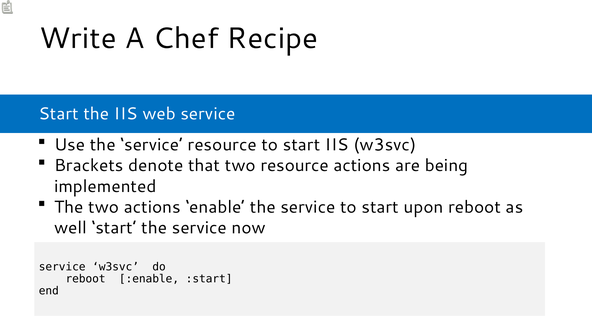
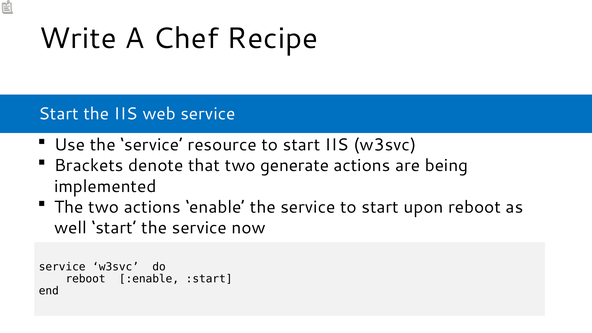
two resource: resource -> generate
